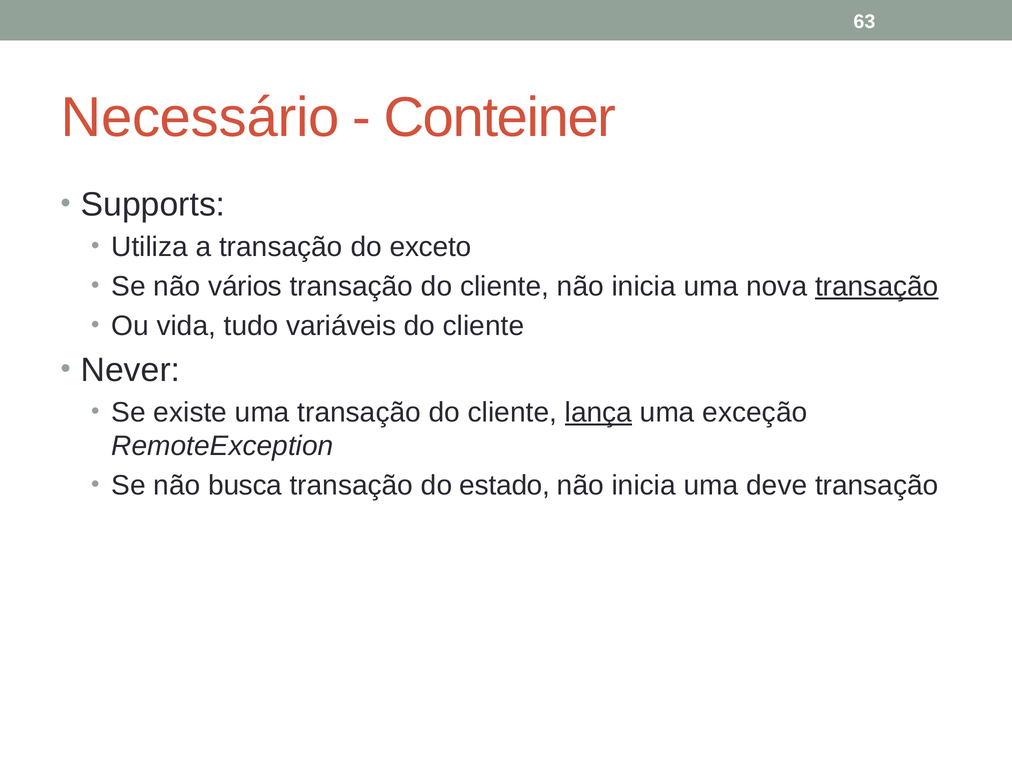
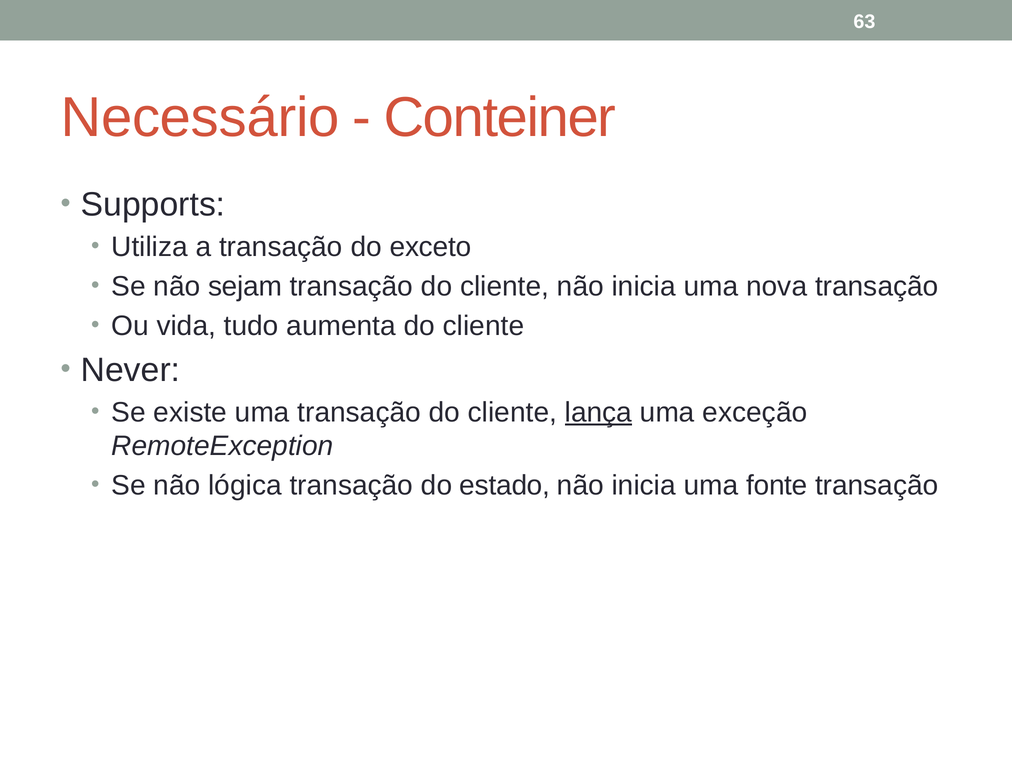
vários: vários -> sejam
transação at (877, 286) underline: present -> none
variáveis: variáveis -> aumenta
busca: busca -> lógica
deve: deve -> fonte
